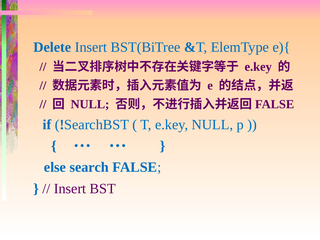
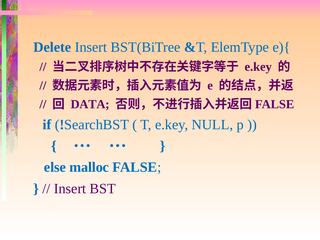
NULL at (90, 104): NULL -> DATA
search: search -> malloc
